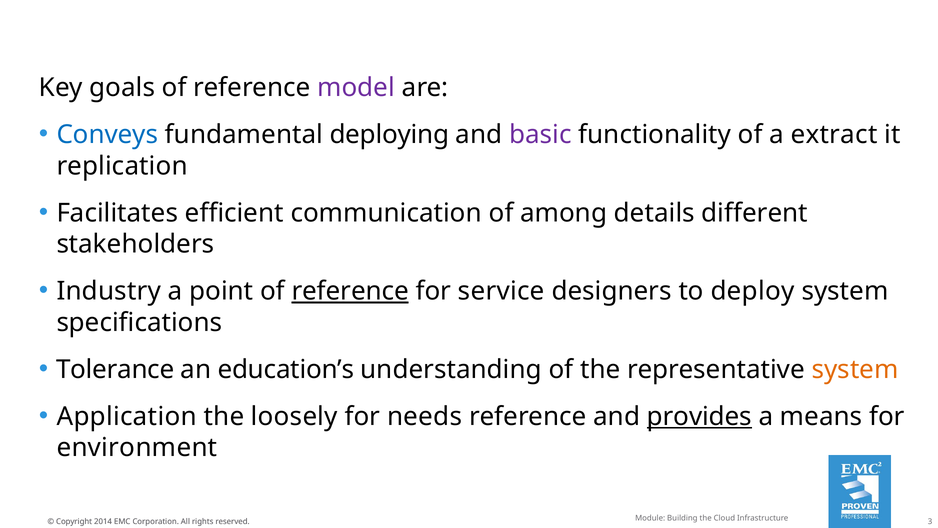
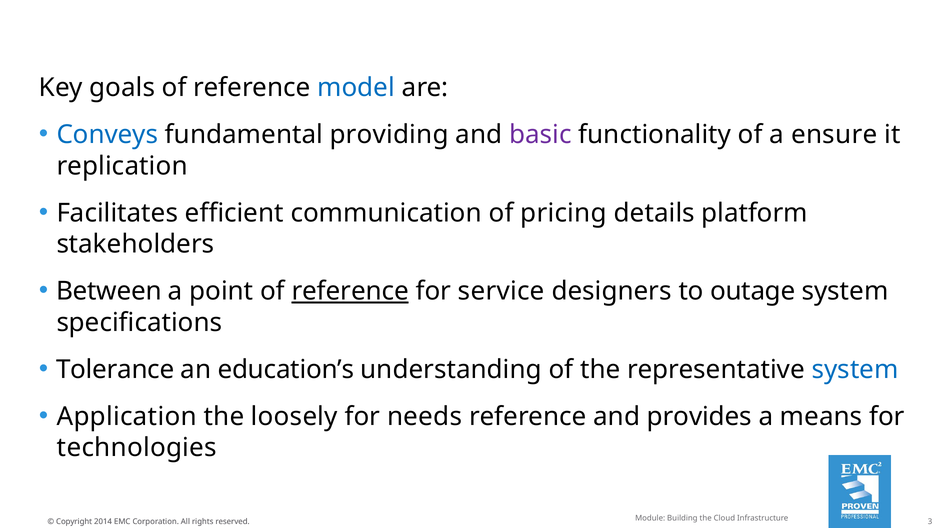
model colour: purple -> blue
deploying: deploying -> providing
extract: extract -> ensure
among: among -> pricing
different: different -> platform
Industry: Industry -> Between
deploy: deploy -> outage
system at (855, 369) colour: orange -> blue
provides underline: present -> none
environment: environment -> technologies
